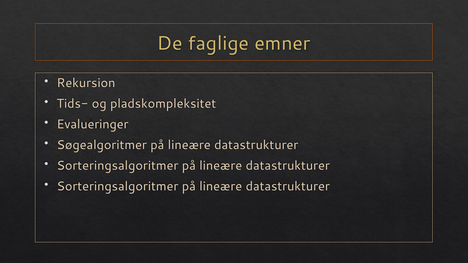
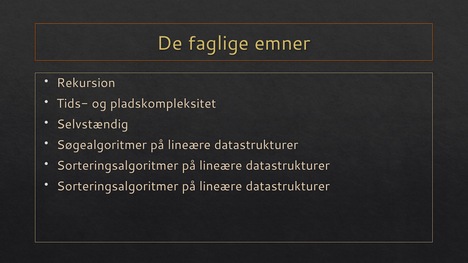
Evalueringer: Evalueringer -> Selvstændig
